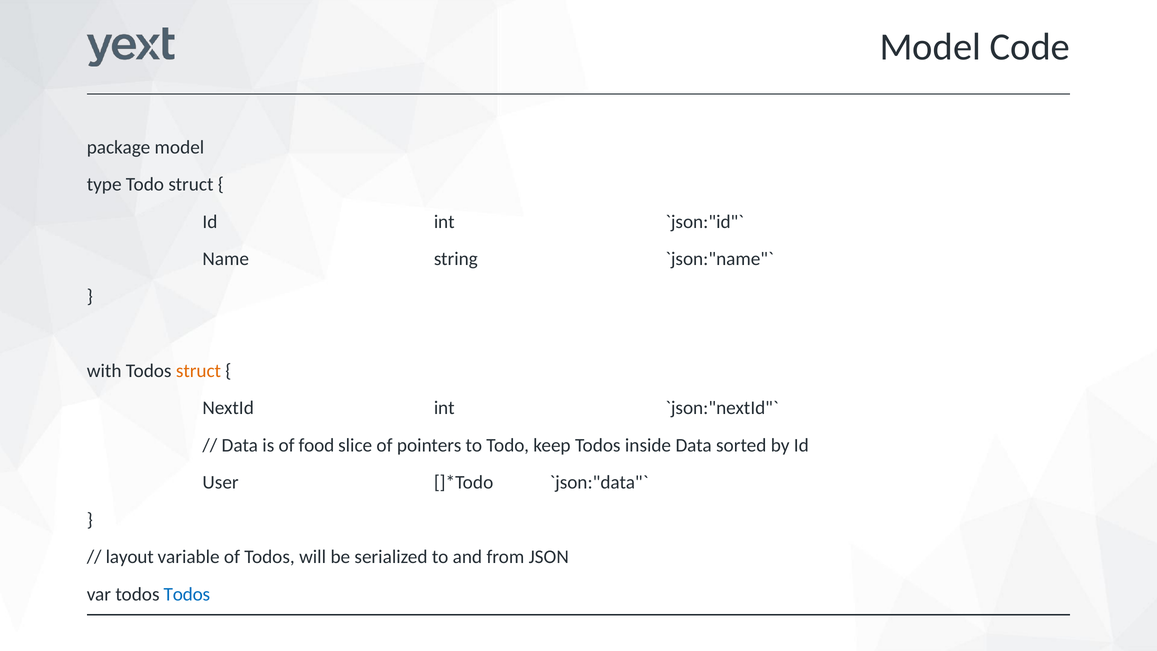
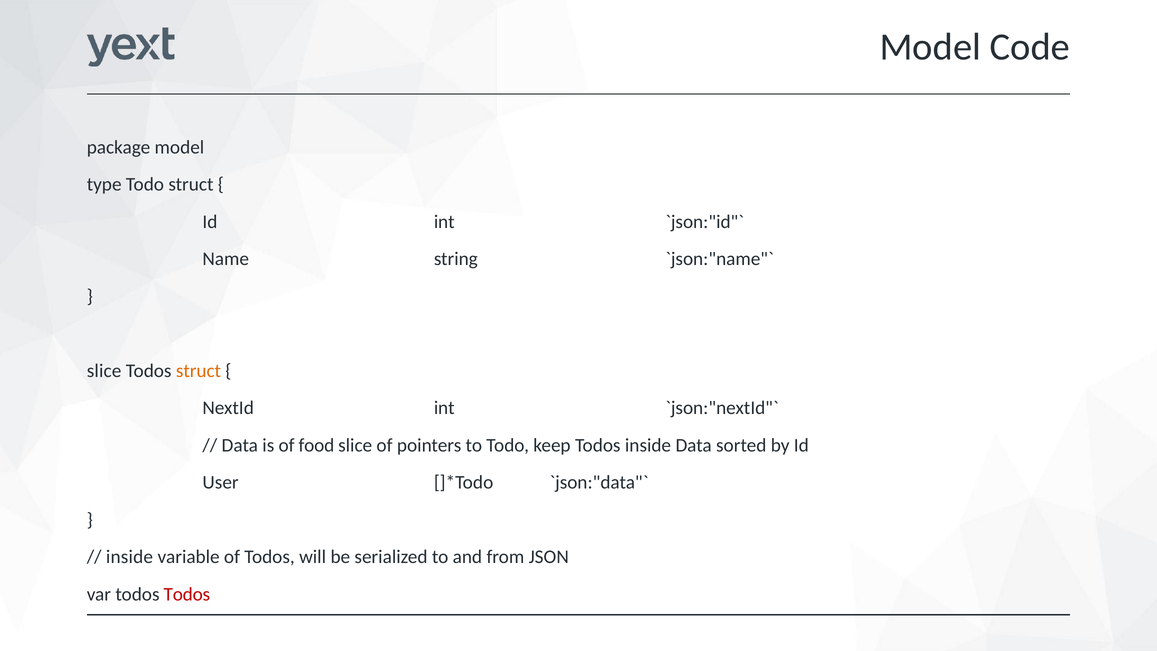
with at (104, 371): with -> slice
layout at (130, 557): layout -> inside
Todos at (187, 594) colour: blue -> red
